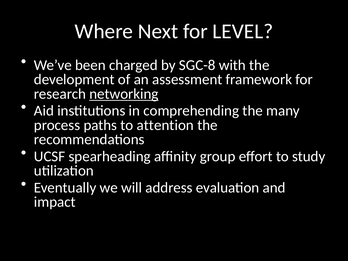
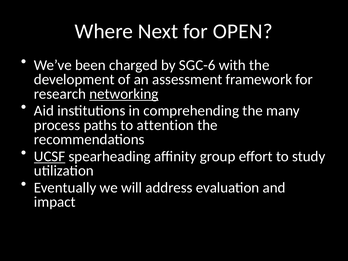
LEVEL: LEVEL -> OPEN
SGC-8: SGC-8 -> SGC-6
UCSF underline: none -> present
